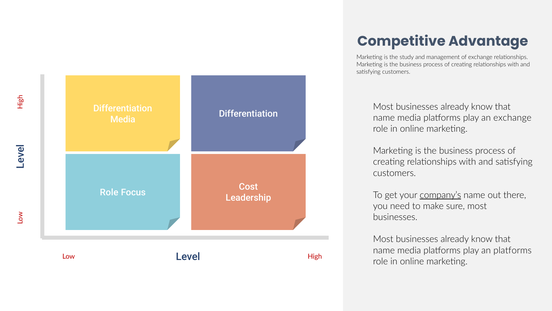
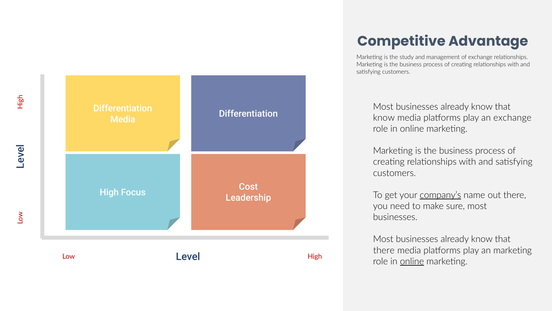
name at (384, 118): name -> know
Role at (109, 192): Role -> High
name at (384, 250): name -> there
an platforms: platforms -> marketing
online at (412, 261) underline: none -> present
